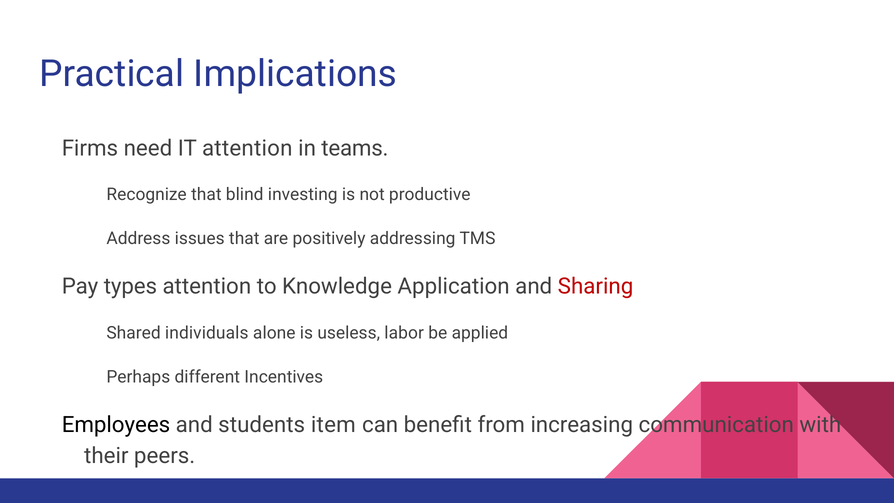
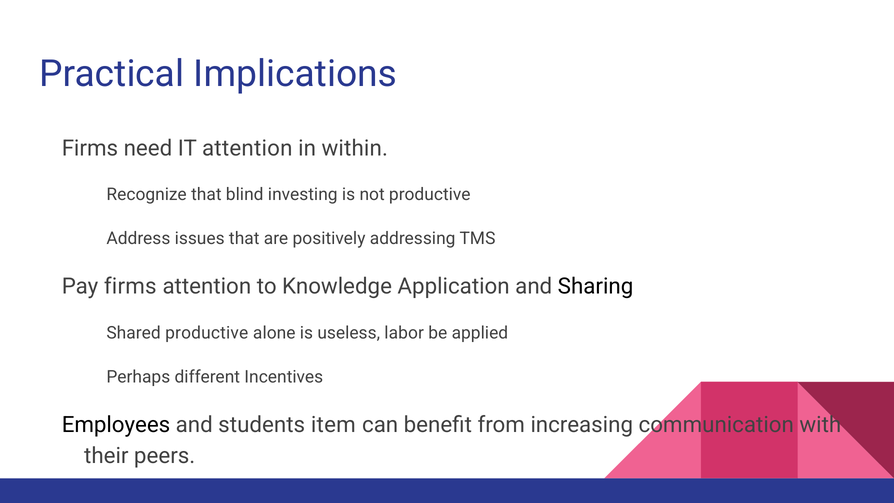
teams: teams -> within
Pay types: types -> firms
Sharing colour: red -> black
Shared individuals: individuals -> productive
